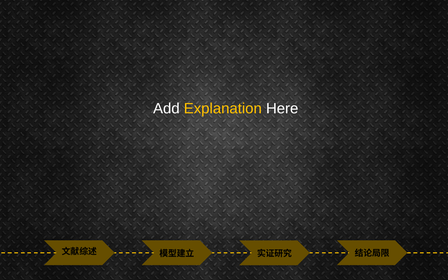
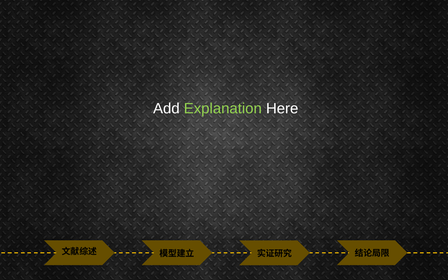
Explanation colour: yellow -> light green
